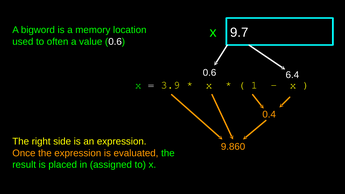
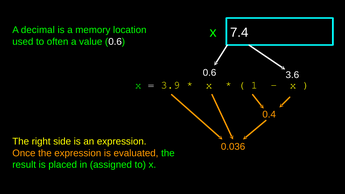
bigword: bigword -> decimal
9.7: 9.7 -> 7.4
6.4: 6.4 -> 3.6
9.860: 9.860 -> 0.036
